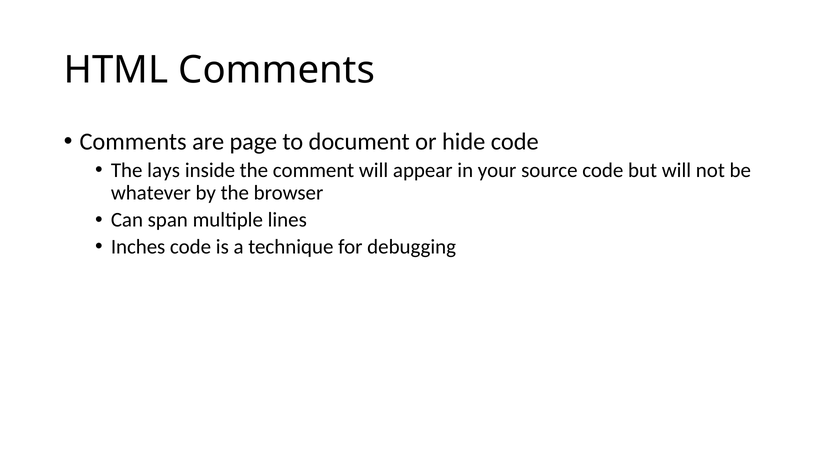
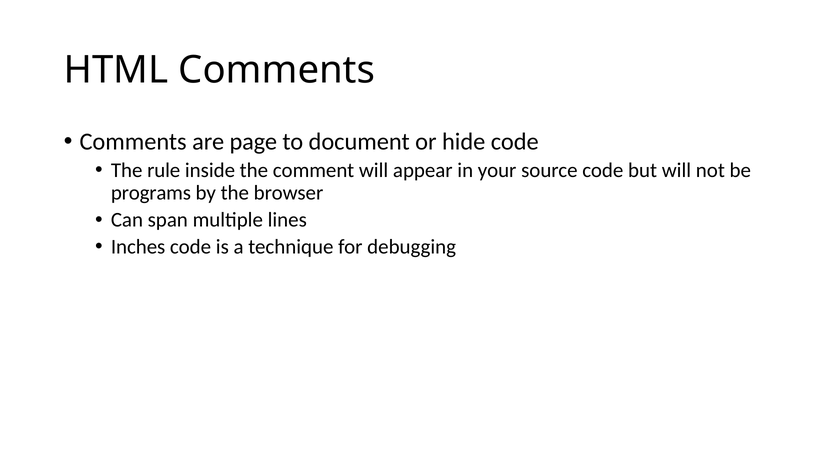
lays: lays -> rule
whatever: whatever -> programs
